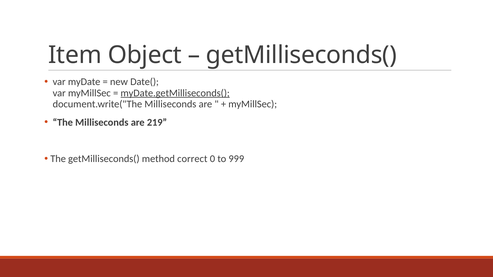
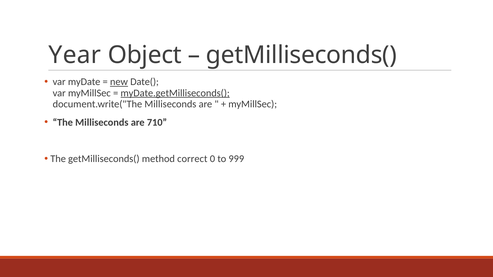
Item: Item -> Year
new underline: none -> present
219: 219 -> 710
